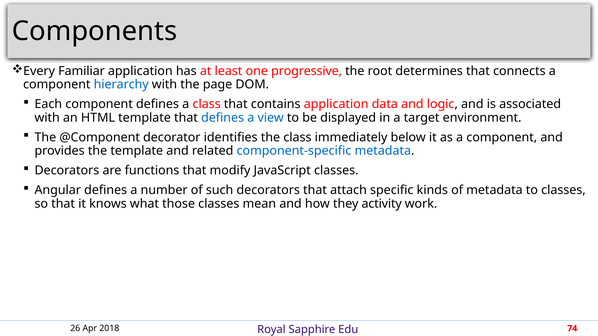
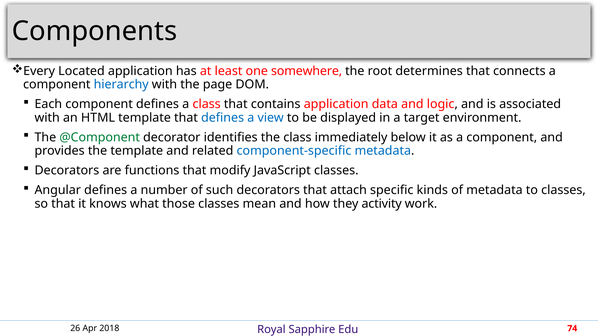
Familiar: Familiar -> Located
progressive: progressive -> somewhere
@Component colour: black -> green
